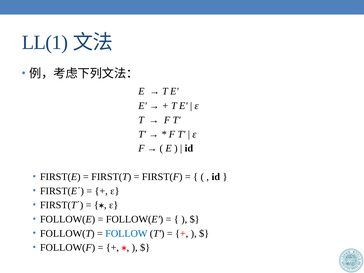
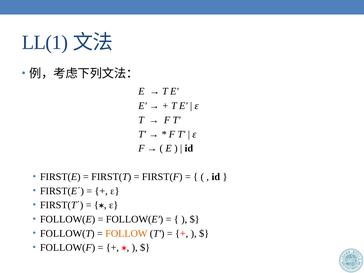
FOLLOW colour: blue -> orange
